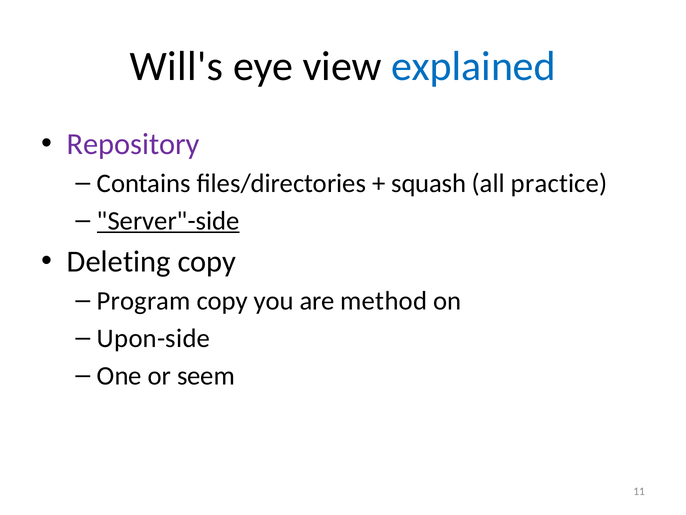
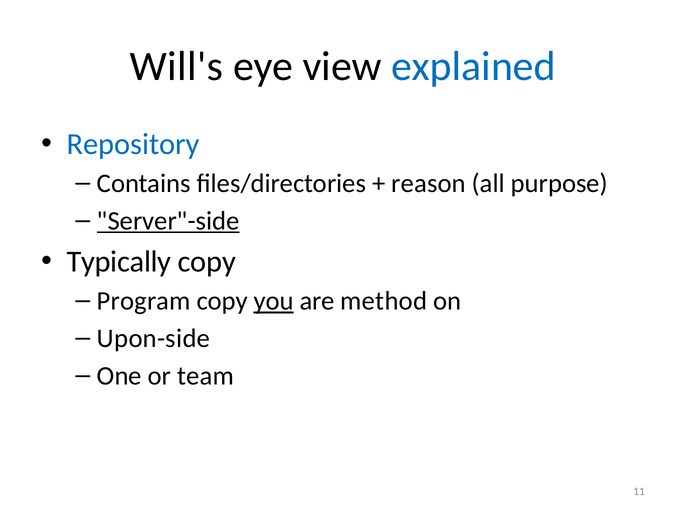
Repository colour: purple -> blue
squash: squash -> reason
practice: practice -> purpose
Deleting: Deleting -> Typically
you underline: none -> present
seem: seem -> team
